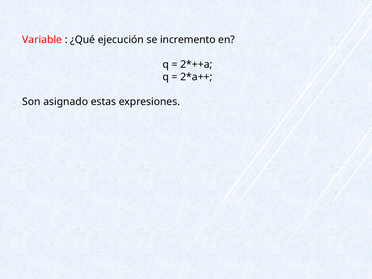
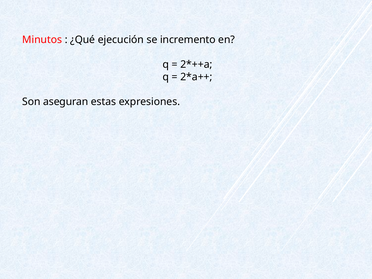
Variable: Variable -> Minutos
asignado: asignado -> aseguran
